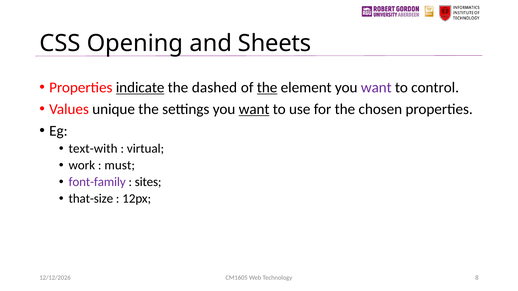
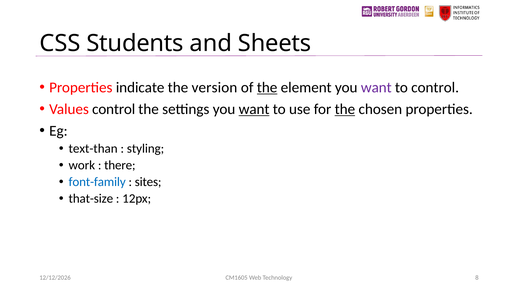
Opening: Opening -> Students
indicate underline: present -> none
dashed: dashed -> version
Values unique: unique -> control
the at (345, 109) underline: none -> present
text-with: text-with -> text-than
virtual: virtual -> styling
must: must -> there
font-family colour: purple -> blue
